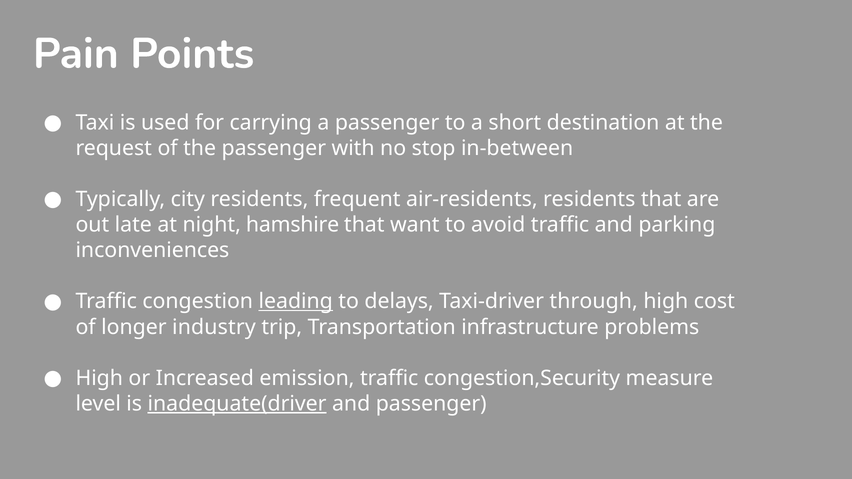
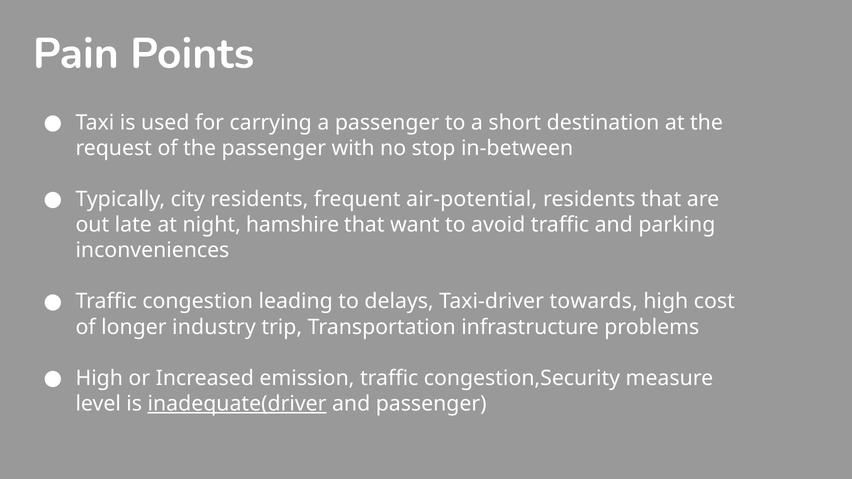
air-residents: air-residents -> air-potential
leading underline: present -> none
through: through -> towards
